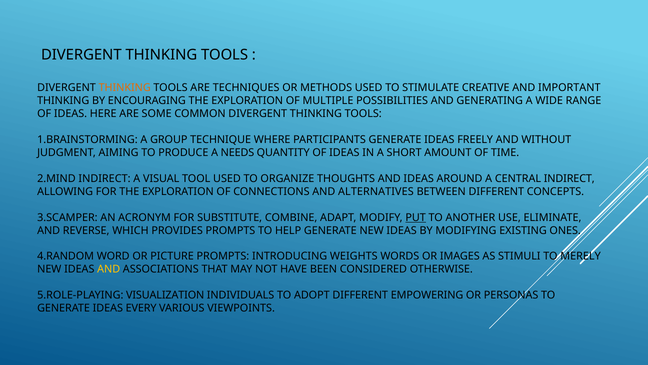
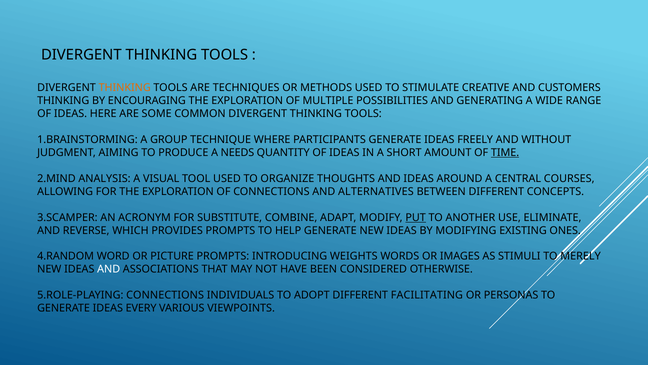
IMPORTANT: IMPORTANT -> CUSTOMERS
TIME underline: none -> present
2.MIND INDIRECT: INDIRECT -> ANALYSIS
CENTRAL INDIRECT: INDIRECT -> COURSES
AND at (109, 269) colour: yellow -> white
5.ROLE-PLAYING VISUALIZATION: VISUALIZATION -> CONNECTIONS
EMPOWERING: EMPOWERING -> FACILITATING
